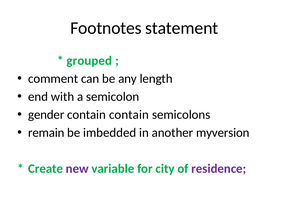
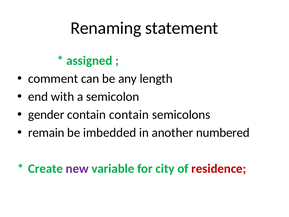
Footnotes: Footnotes -> Renaming
grouped: grouped -> assigned
myversion: myversion -> numbered
residence colour: purple -> red
